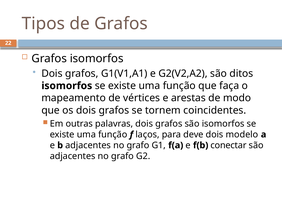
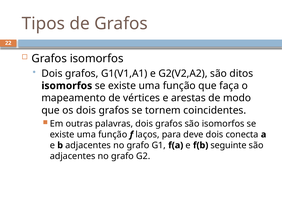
modelo: modelo -> conecta
conectar: conectar -> seguinte
